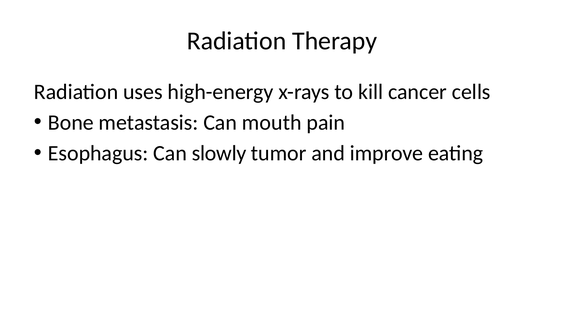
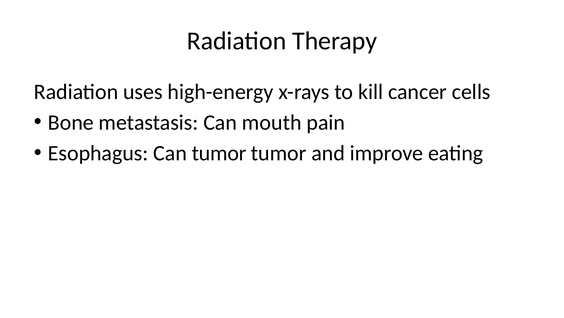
Can slowly: slowly -> tumor
